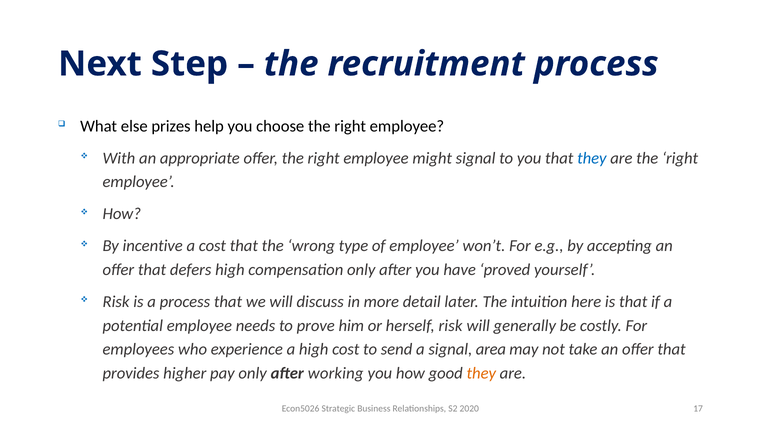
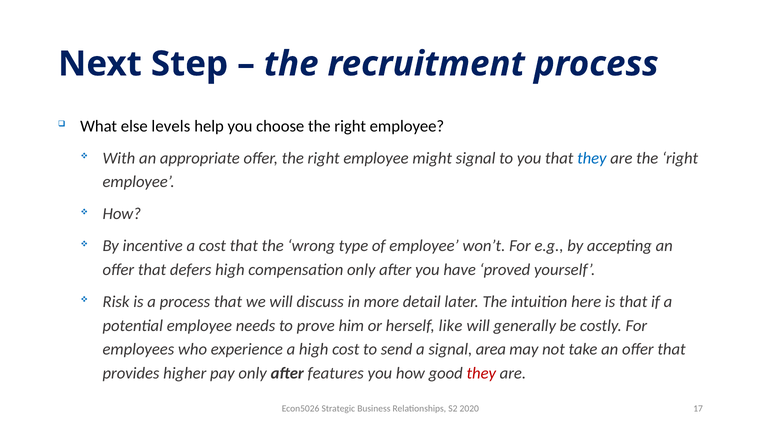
prizes: prizes -> levels
herself risk: risk -> like
working: working -> features
they at (481, 373) colour: orange -> red
